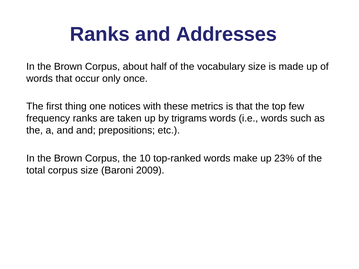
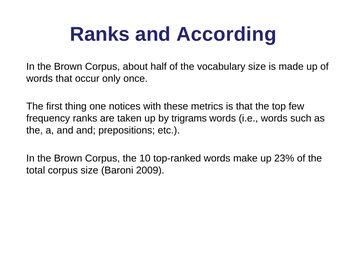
Addresses: Addresses -> According
